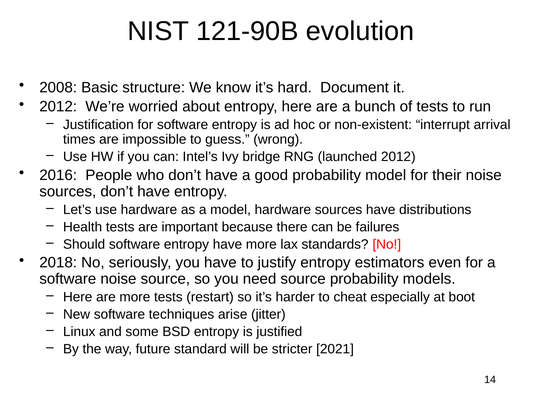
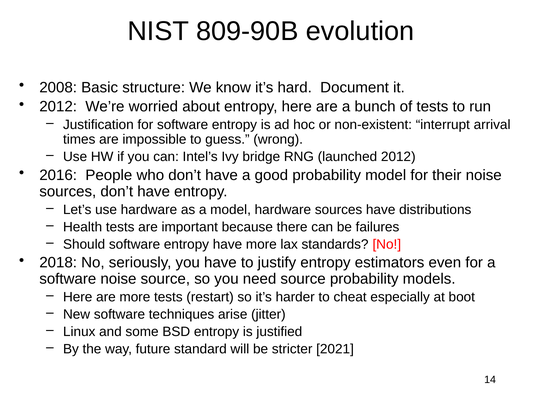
121-90B: 121-90B -> 809-90B
